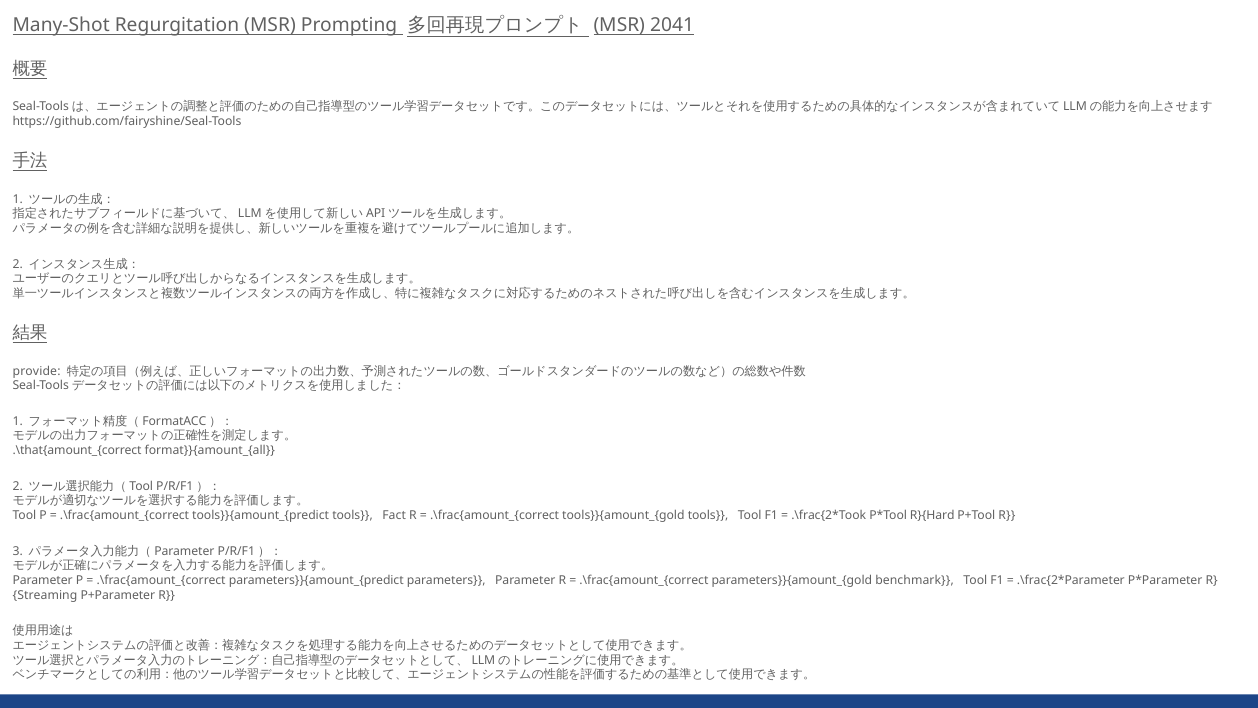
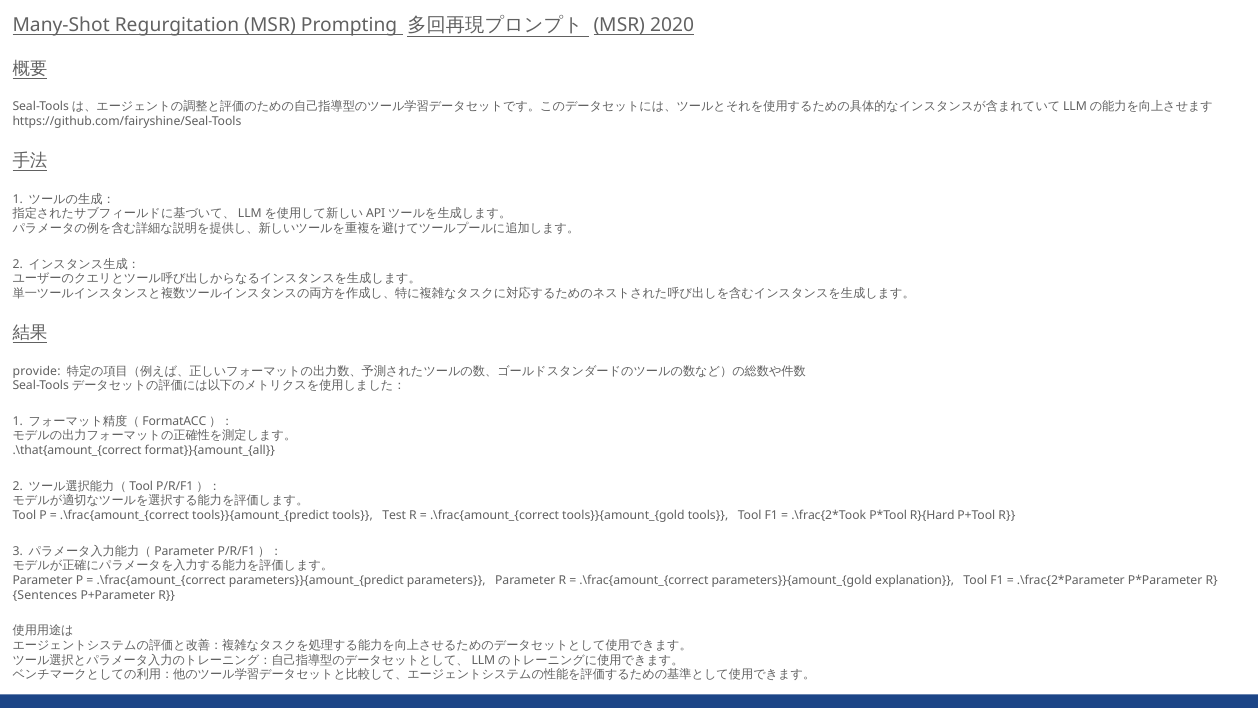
2041: 2041 -> 2020
Fact: Fact -> Test
benchmark: benchmark -> explanation
Streaming: Streaming -> Sentences
